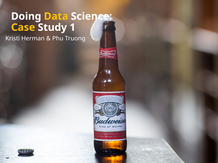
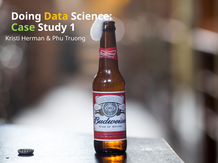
Case colour: yellow -> light green
